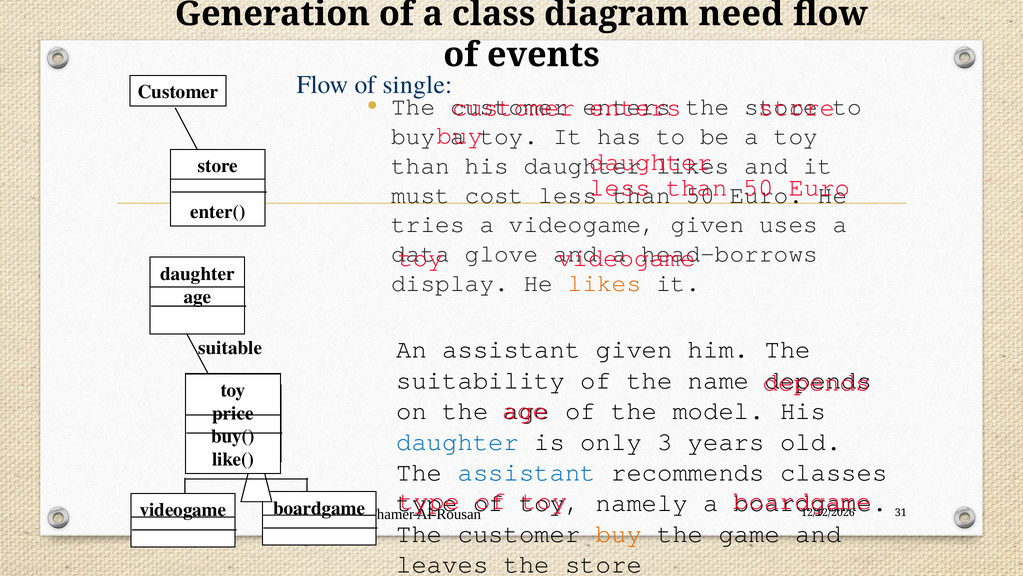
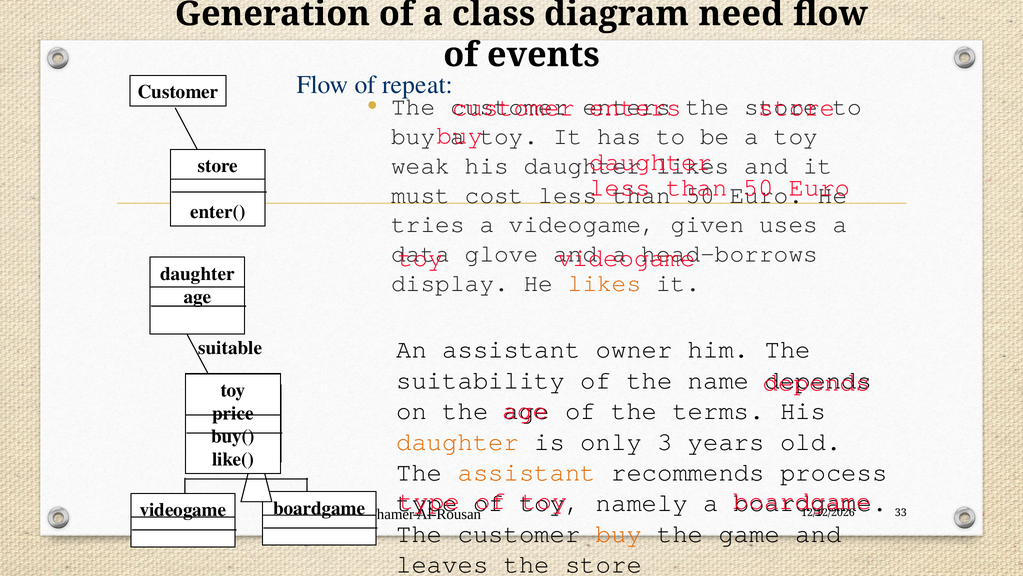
single: single -> repeat
than at (421, 165): than -> weak
assistant given: given -> owner
model: model -> terms
daughter at (458, 441) colour: blue -> orange
assistant at (527, 472) colour: blue -> orange
classes: classes -> process
31: 31 -> 33
